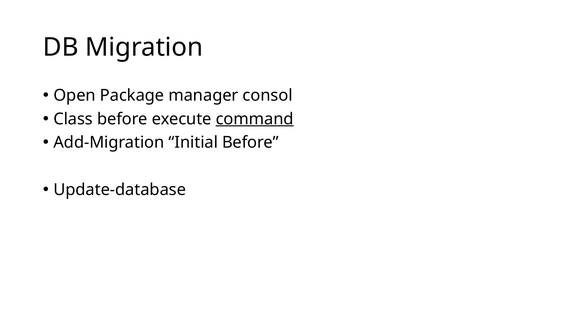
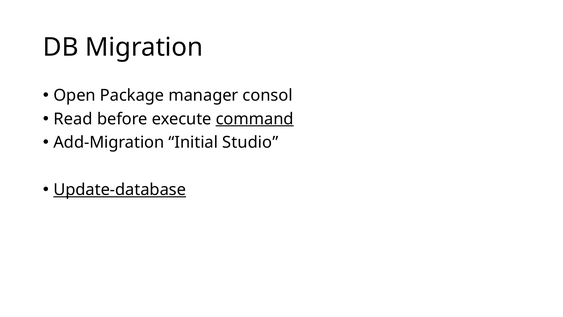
Class: Class -> Read
Initial Before: Before -> Studio
Update-database underline: none -> present
